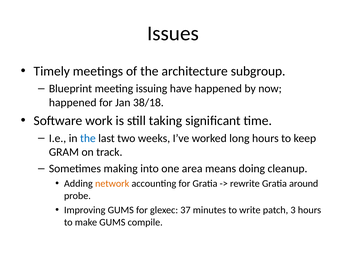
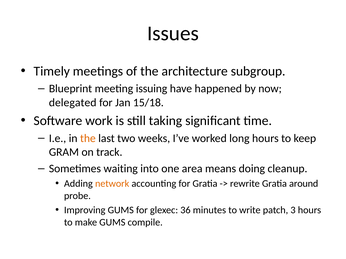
happened at (73, 103): happened -> delegated
38/18: 38/18 -> 15/18
the at (88, 138) colour: blue -> orange
making: making -> waiting
37: 37 -> 36
